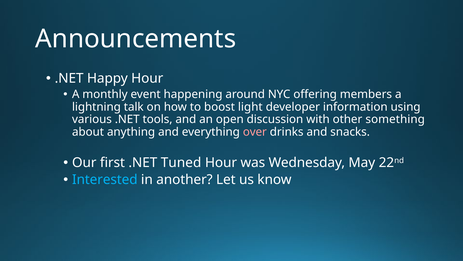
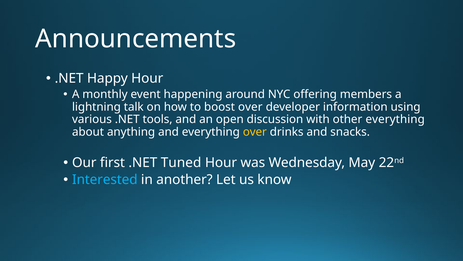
boost light: light -> over
other something: something -> everything
over at (255, 132) colour: pink -> yellow
